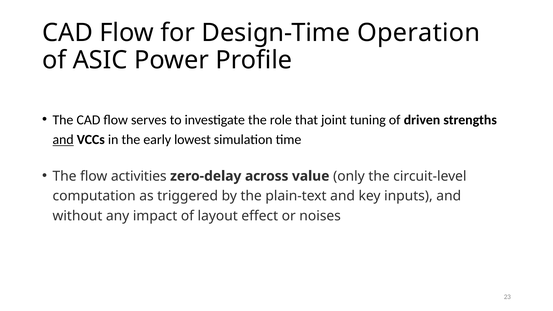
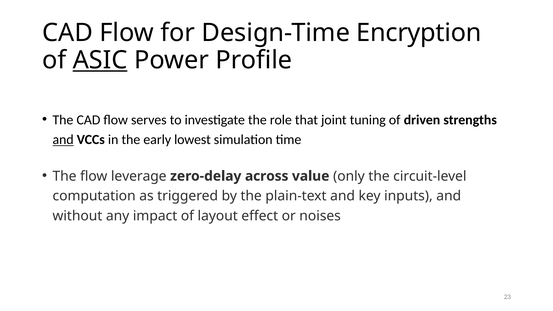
Operation: Operation -> Encryption
ASIC underline: none -> present
activities: activities -> leverage
